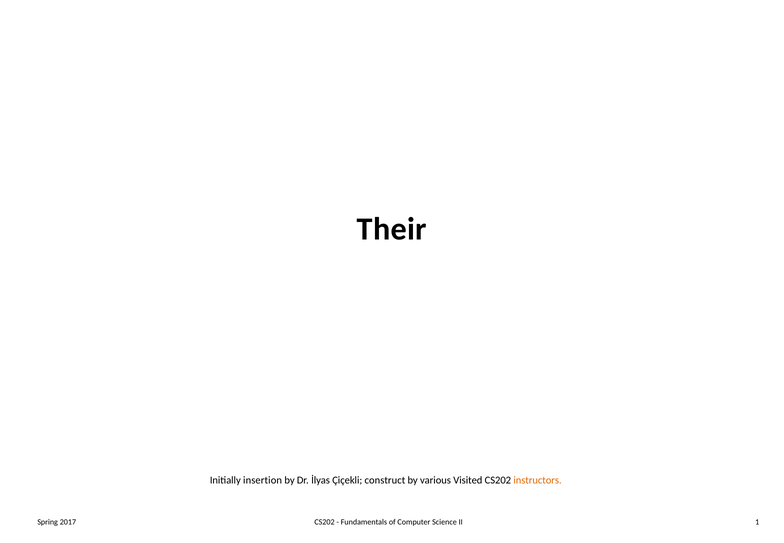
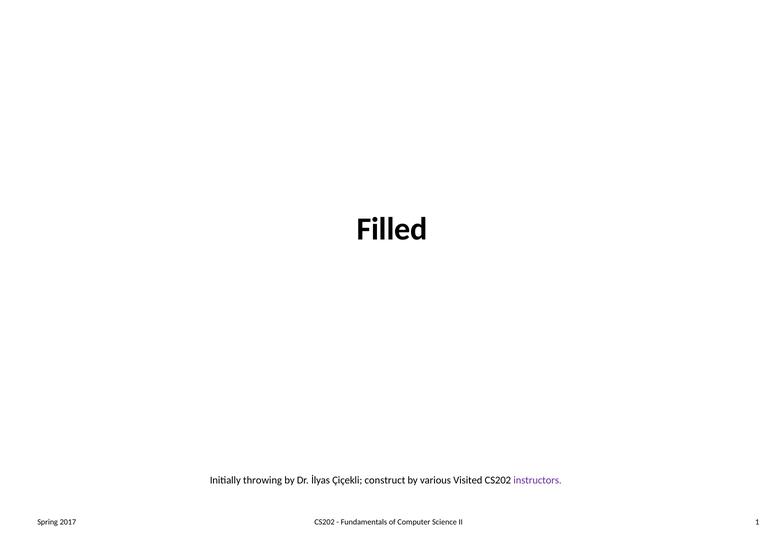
Their: Their -> Filled
insertion: insertion -> throwing
instructors colour: orange -> purple
